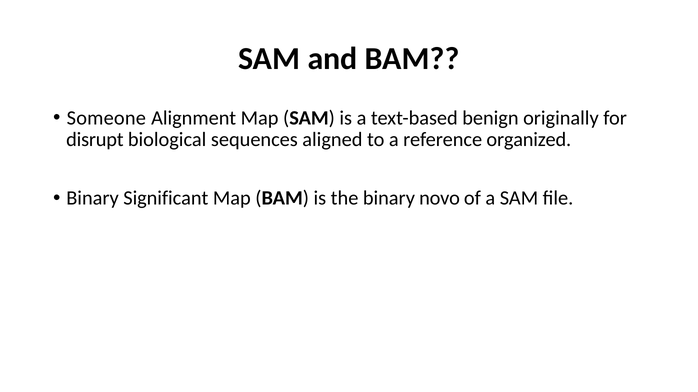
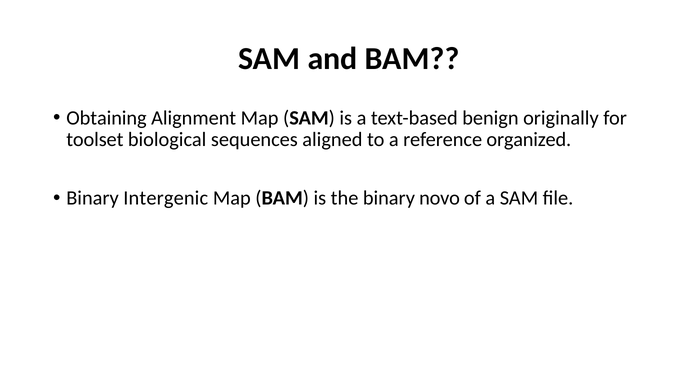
Someone: Someone -> Obtaining
disrupt: disrupt -> toolset
Significant: Significant -> Intergenic
